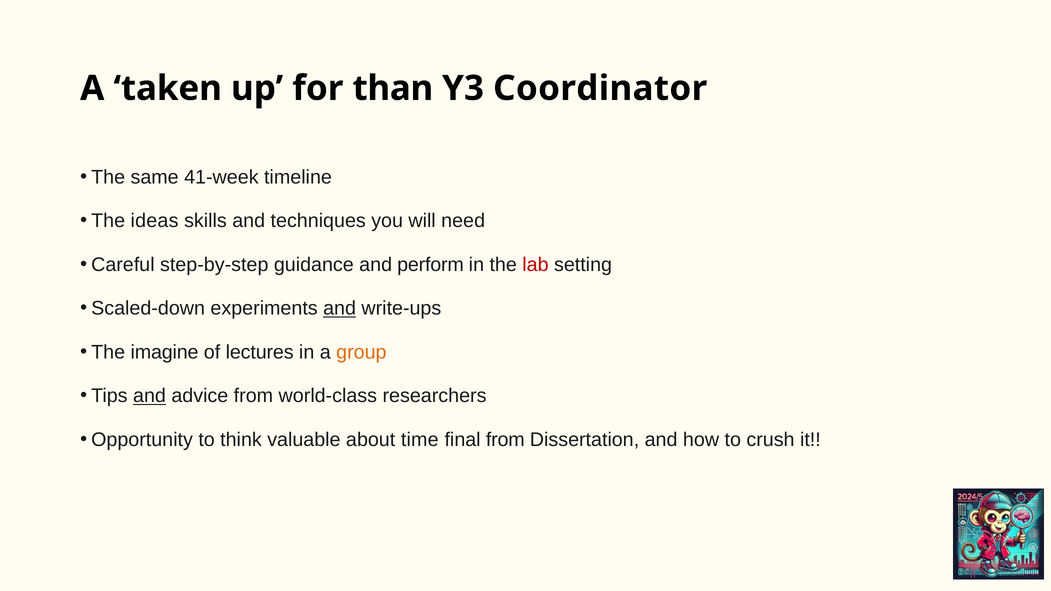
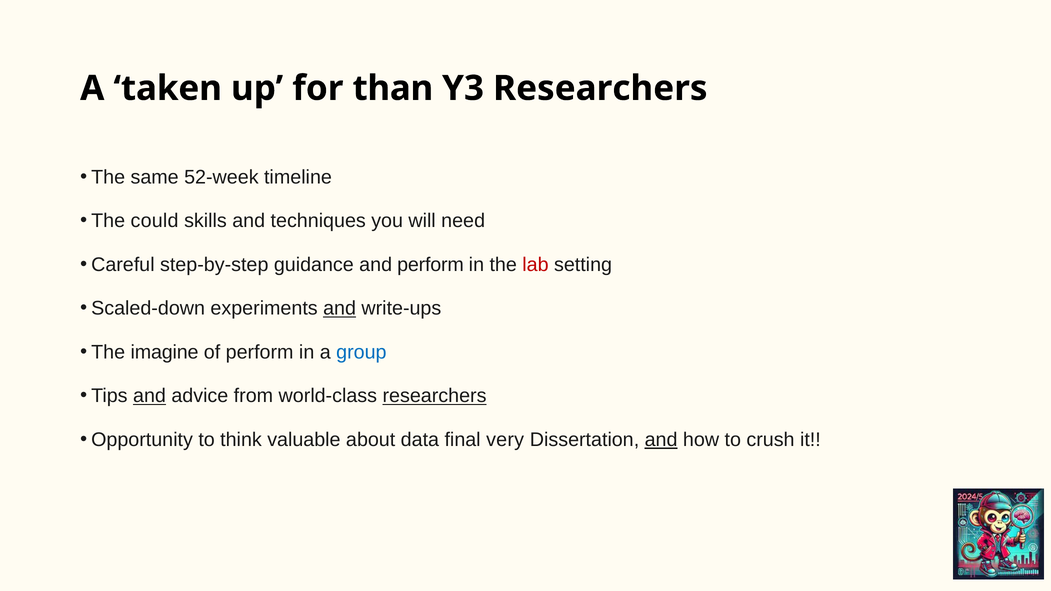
Y3 Coordinator: Coordinator -> Researchers
41-week: 41-week -> 52-week
ideas: ideas -> could
of lectures: lectures -> perform
group colour: orange -> blue
researchers at (435, 396) underline: none -> present
time: time -> data
final from: from -> very
and at (661, 440) underline: none -> present
